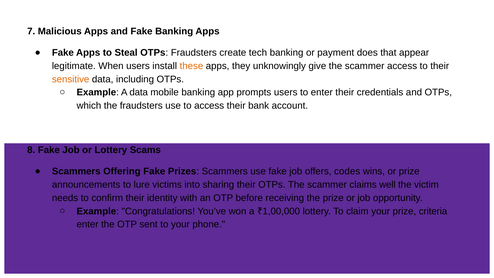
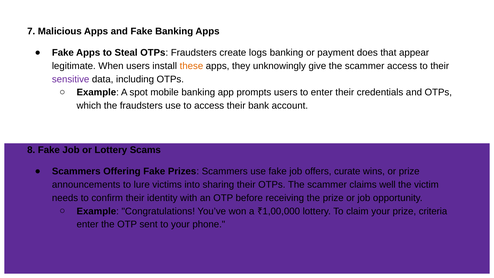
tech: tech -> logs
sensitive colour: orange -> purple
A data: data -> spot
codes: codes -> curate
